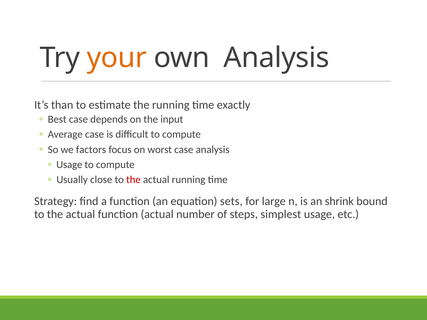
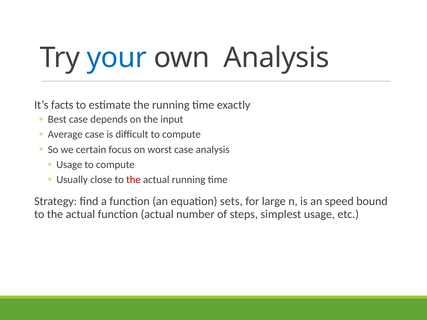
your colour: orange -> blue
than: than -> facts
factors: factors -> certain
shrink: shrink -> speed
